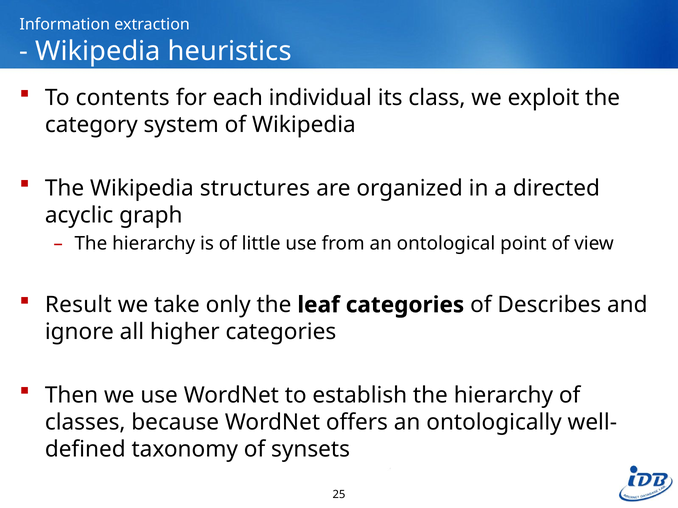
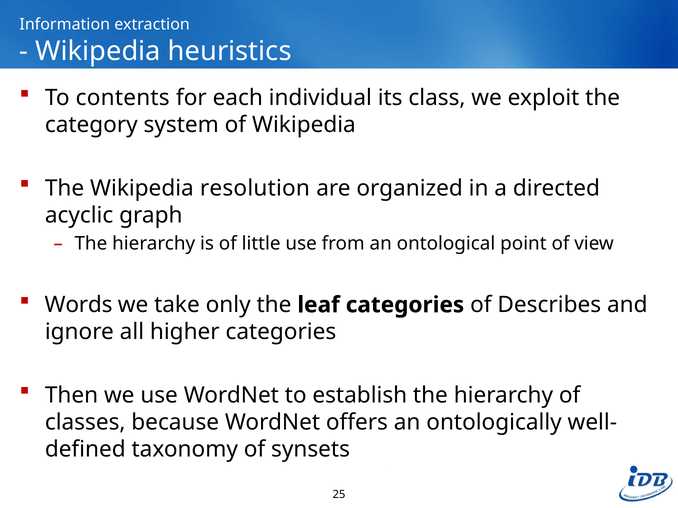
structures: structures -> resolution
Result: Result -> Words
